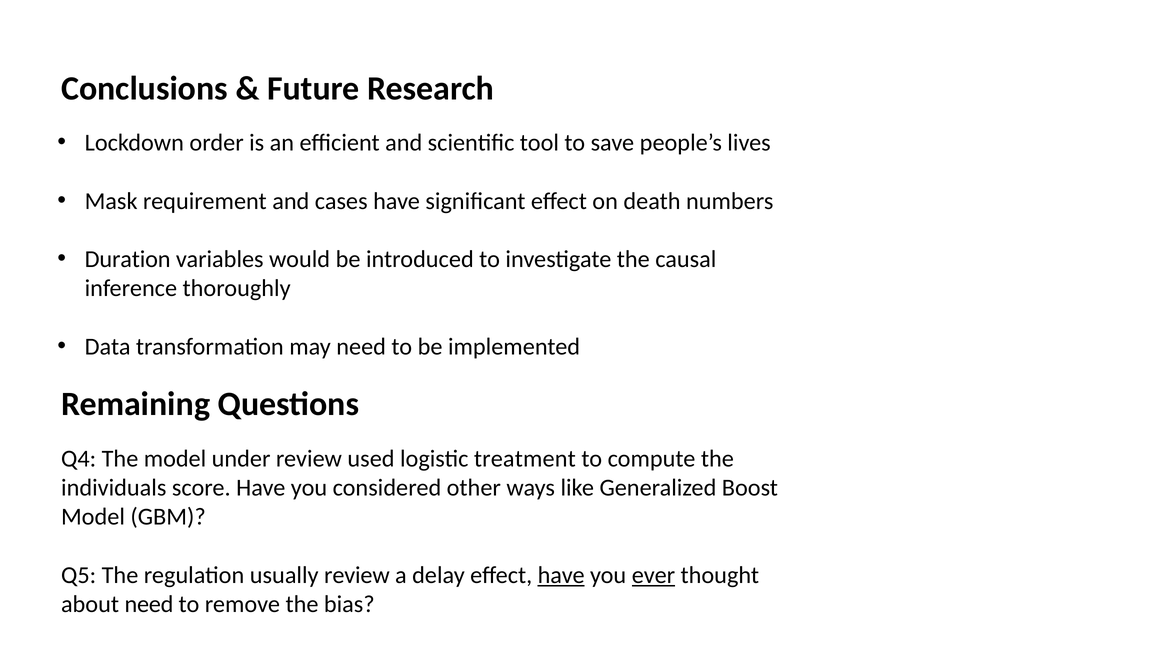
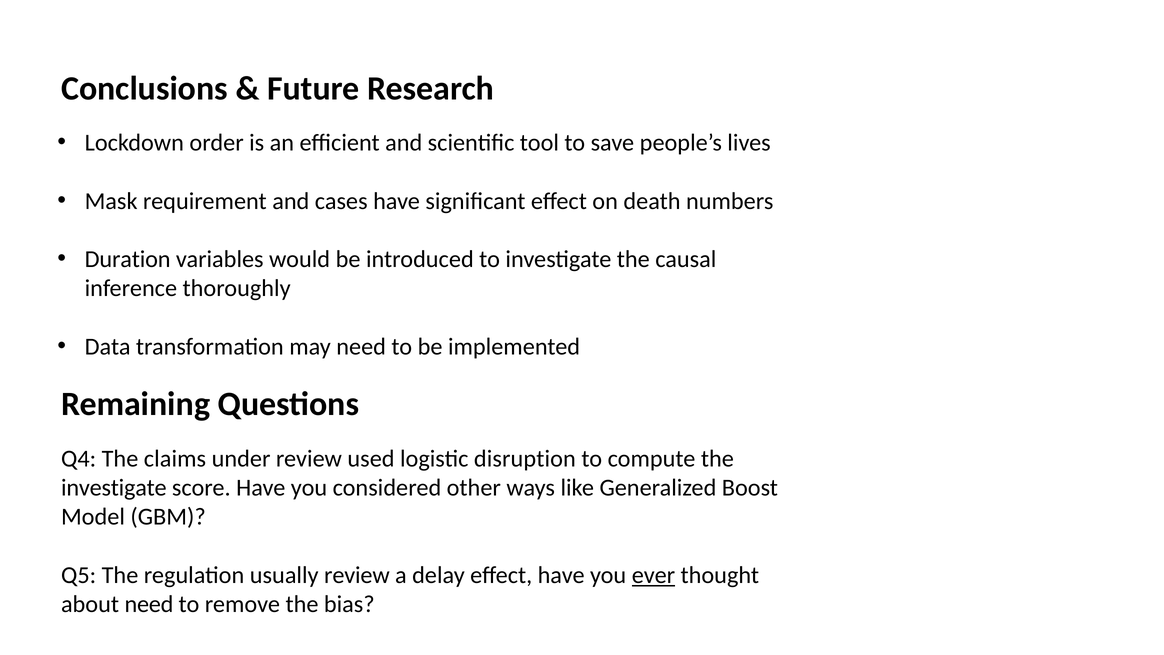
The model: model -> claims
treatment: treatment -> disruption
individuals at (114, 488): individuals -> investigate
have at (561, 575) underline: present -> none
